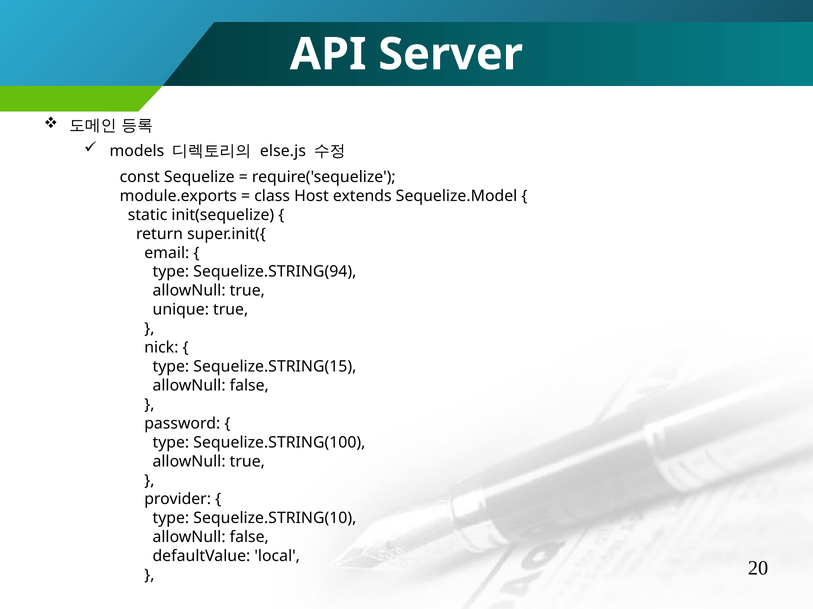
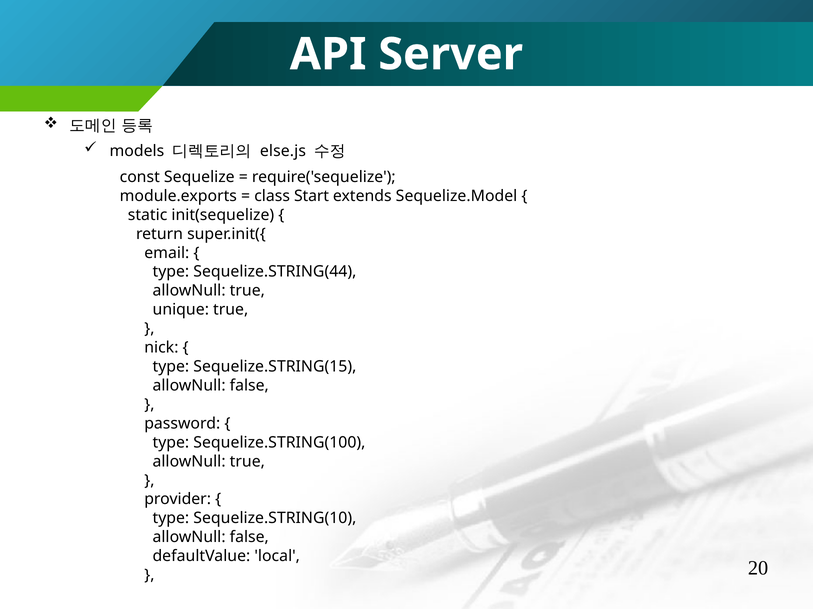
Host: Host -> Start
Sequelize.STRING(94: Sequelize.STRING(94 -> Sequelize.STRING(44
